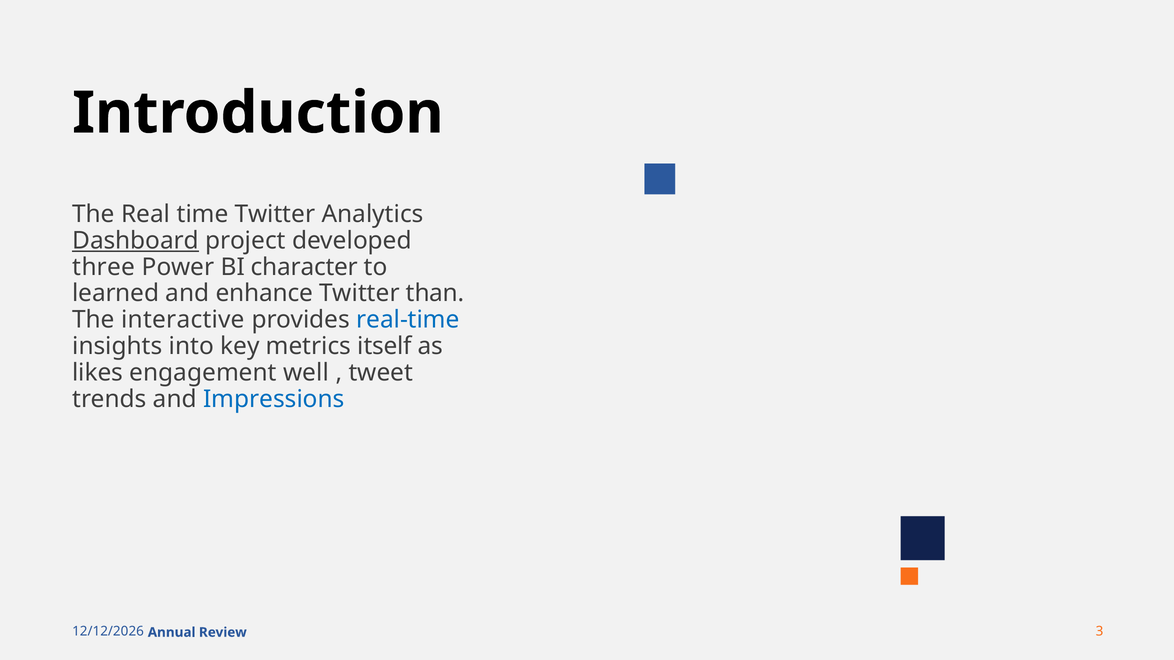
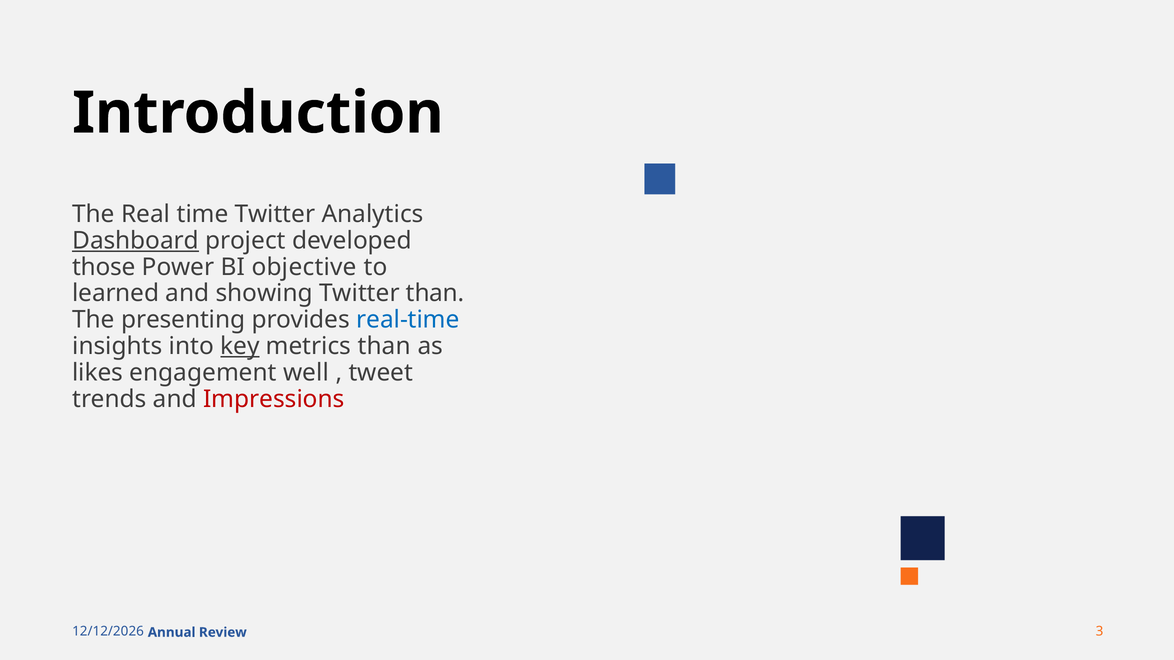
three: three -> those
character: character -> objective
enhance: enhance -> showing
interactive: interactive -> presenting
key underline: none -> present
metrics itself: itself -> than
Impressions colour: blue -> red
